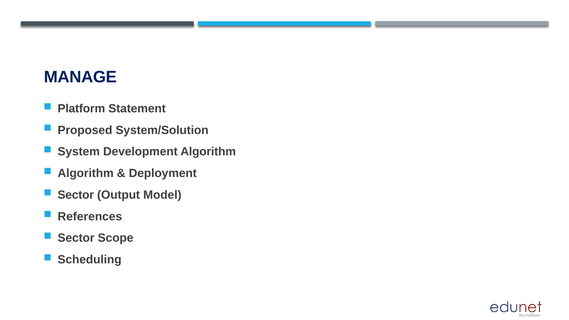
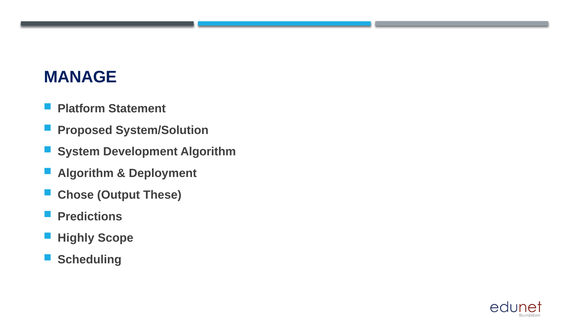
Sector at (76, 195): Sector -> Chose
Model: Model -> These
References: References -> Predictions
Sector at (76, 238): Sector -> Highly
